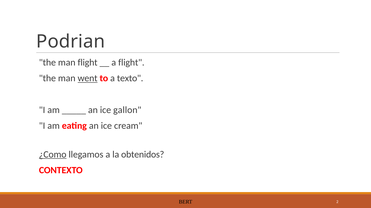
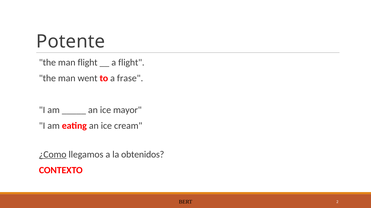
Podrian: Podrian -> Potente
went underline: present -> none
texto: texto -> frase
gallon: gallon -> mayor
